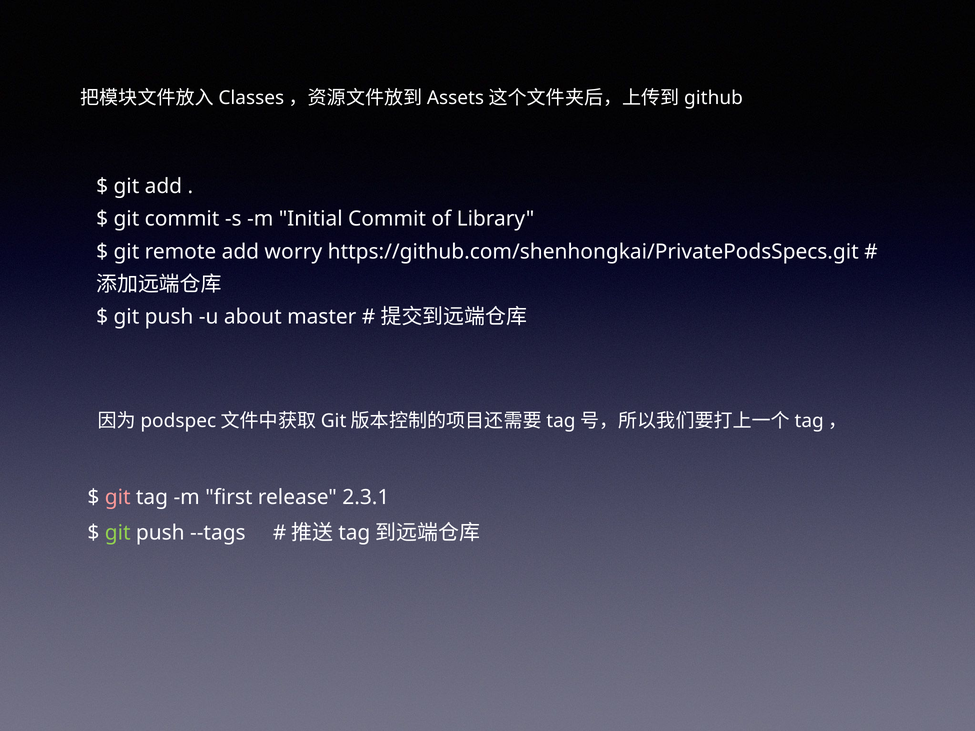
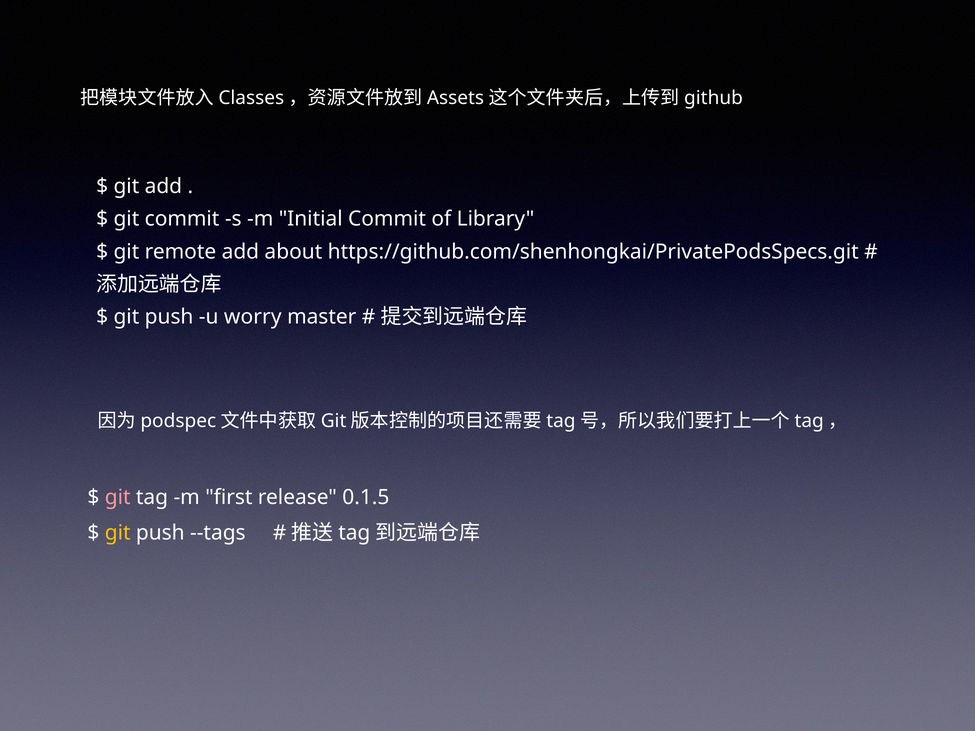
worry: worry -> about
about: about -> worry
2.3.1: 2.3.1 -> 0.1.5
git at (118, 533) colour: light green -> yellow
